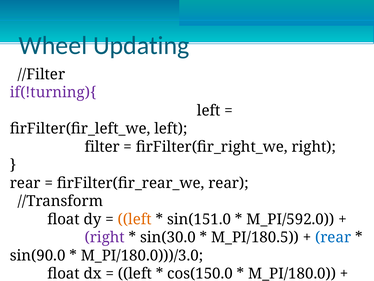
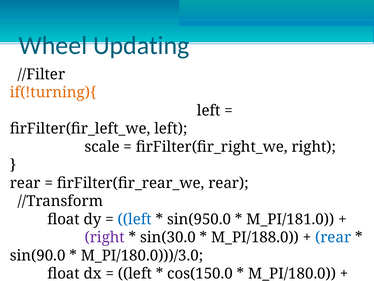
if(!turning){ at (53, 92) colour: purple -> orange
filter: filter -> scale
left at (135, 219) colour: orange -> blue
sin(151.0: sin(151.0 -> sin(950.0
M_PI/592.0: M_PI/592.0 -> M_PI/181.0
M_PI/180.5: M_PI/180.5 -> M_PI/188.0
